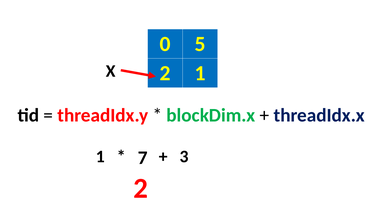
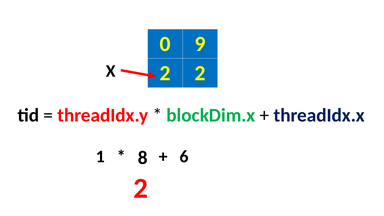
5: 5 -> 9
2 1: 1 -> 2
7: 7 -> 8
3: 3 -> 6
